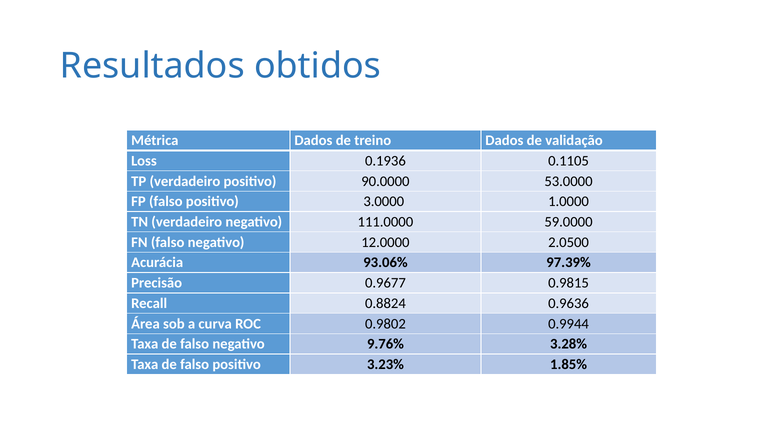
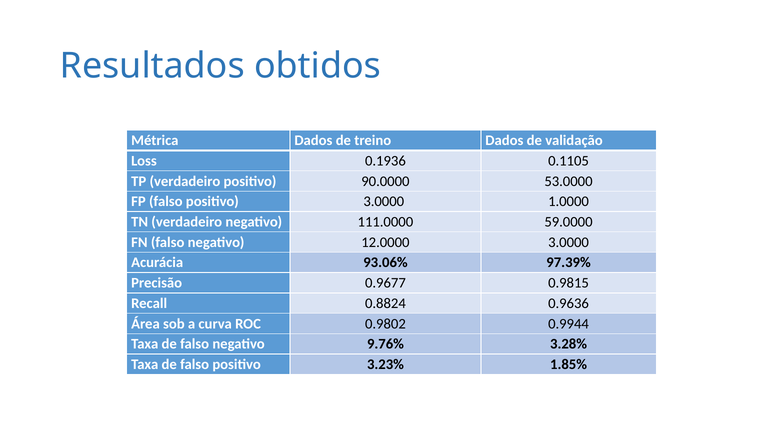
12.0000 2.0500: 2.0500 -> 3.0000
